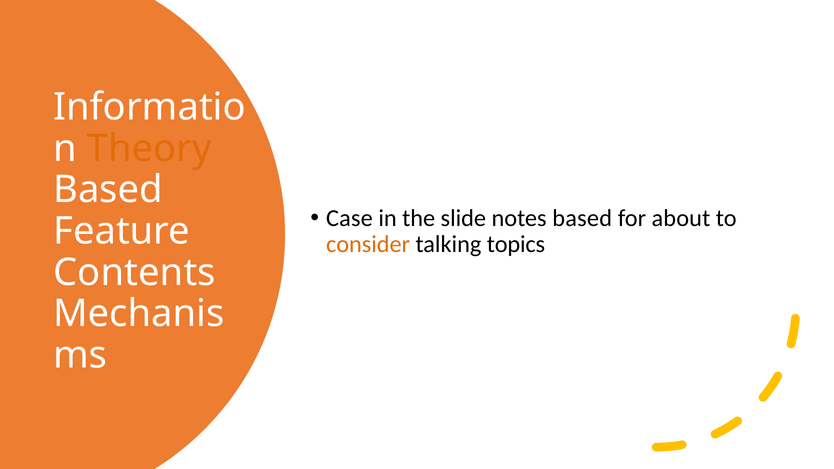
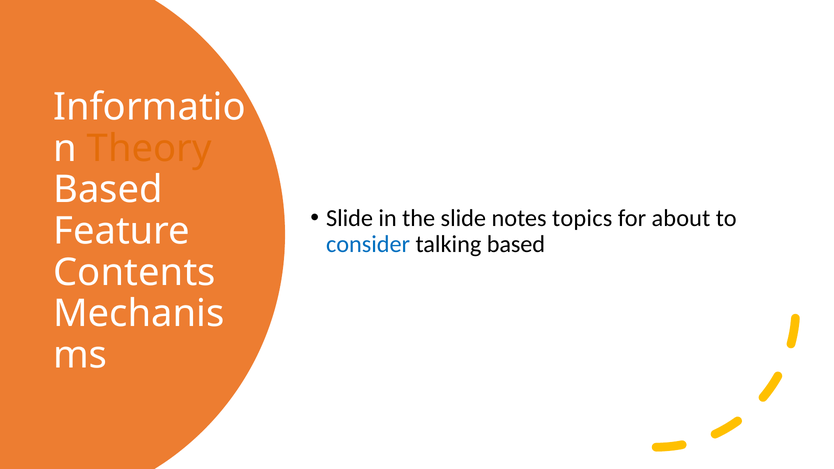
Case at (349, 218): Case -> Slide
notes based: based -> topics
consider colour: orange -> blue
talking topics: topics -> based
